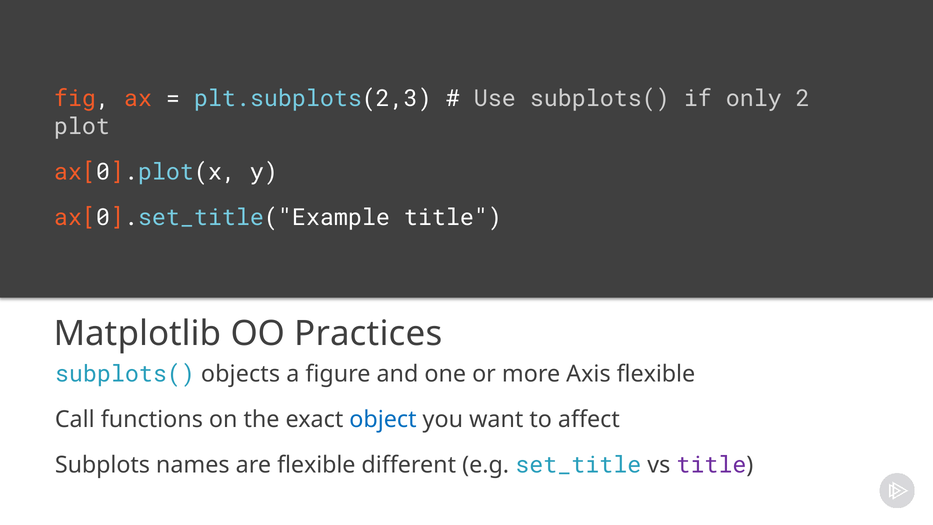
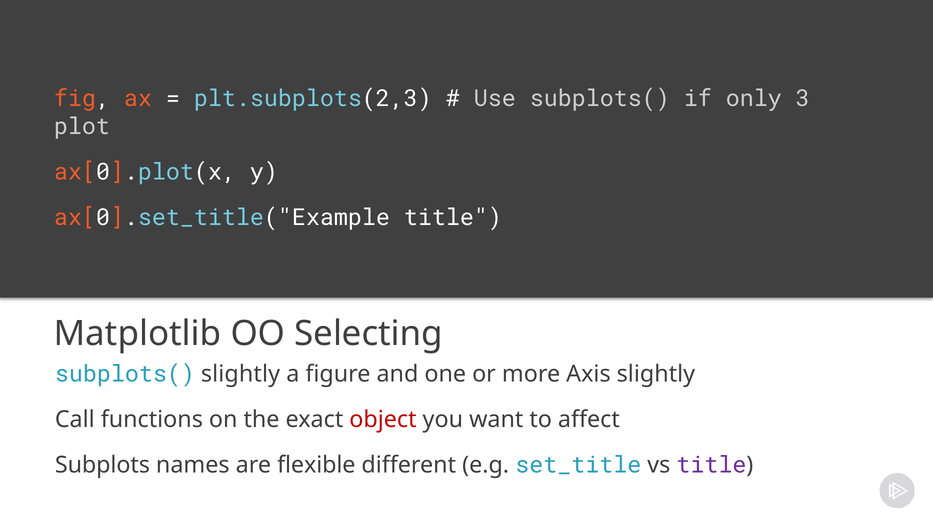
2: 2 -> 3
Practices: Practices -> Selecting
subplots( objects: objects -> slightly
Axis flexible: flexible -> slightly
object colour: blue -> red
